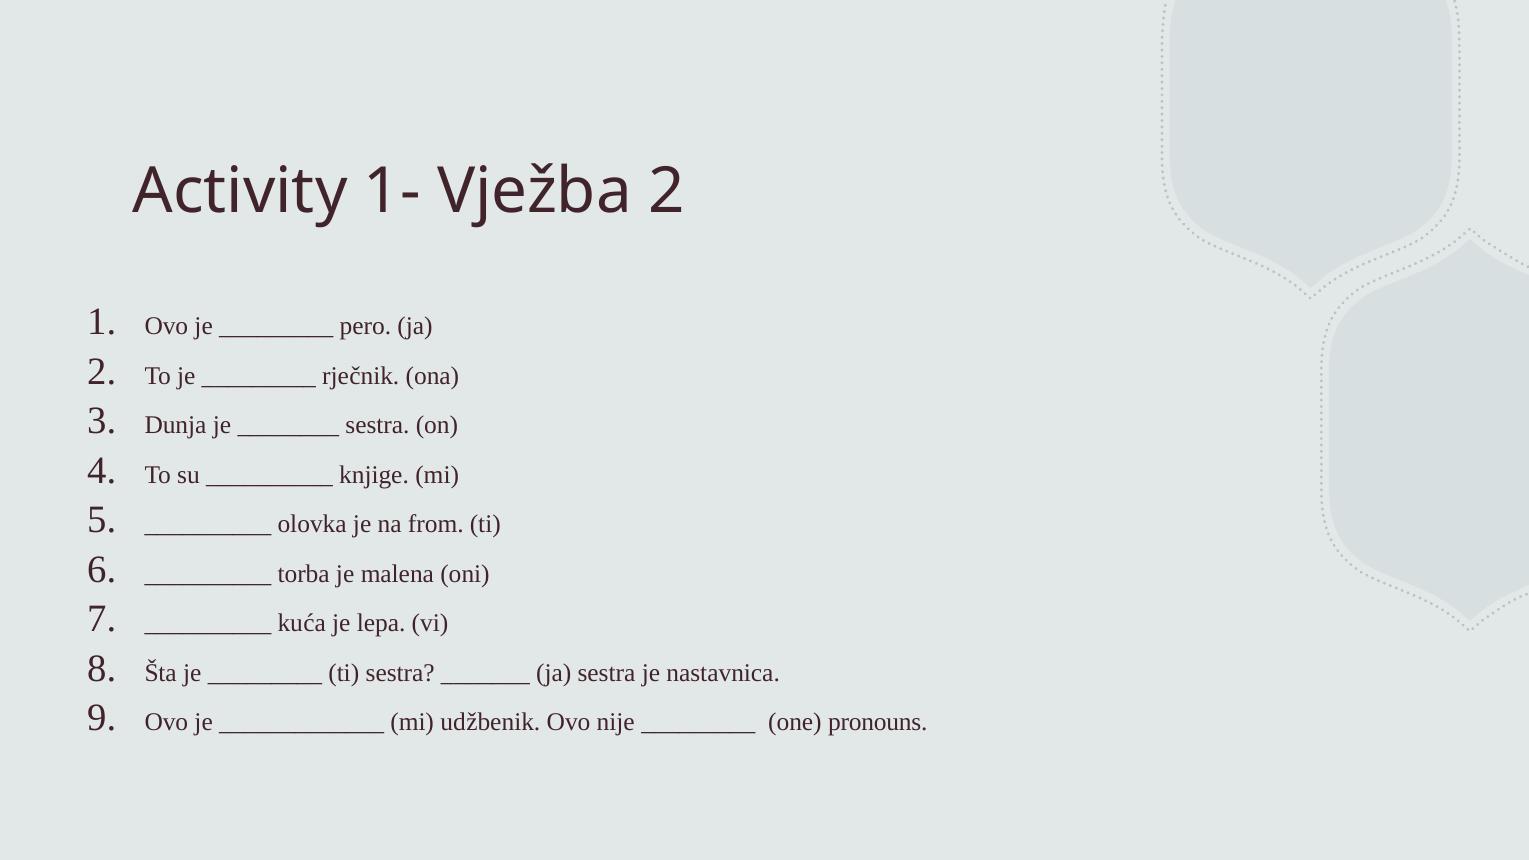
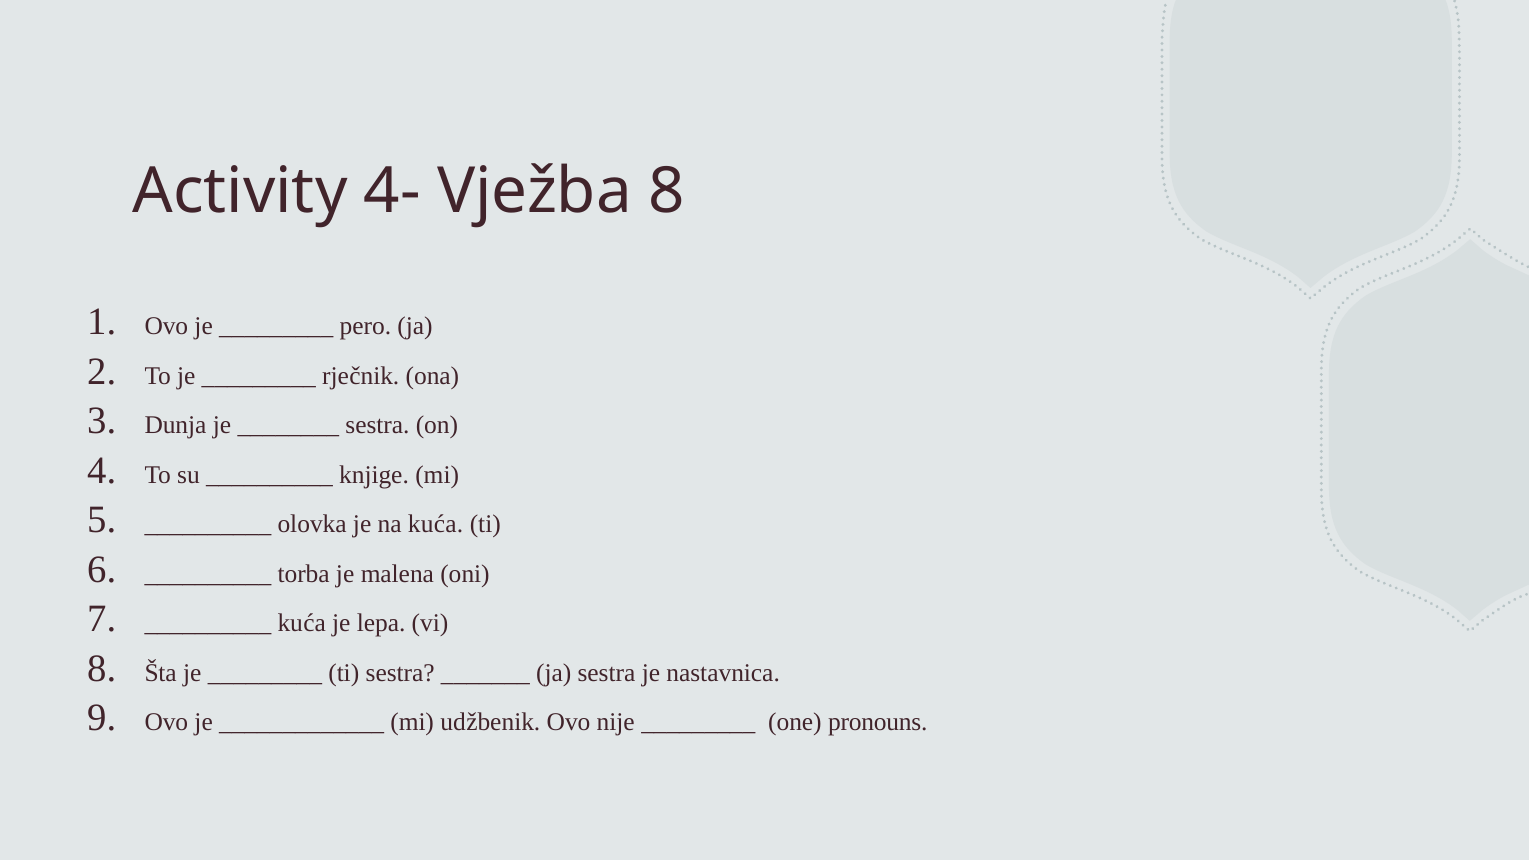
1-: 1- -> 4-
Vježba 2: 2 -> 8
na from: from -> kuća
